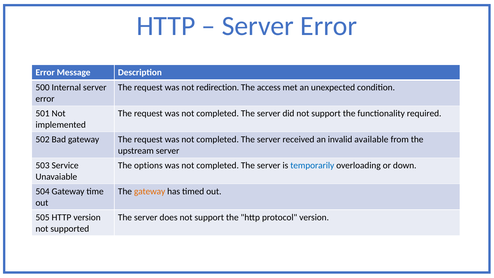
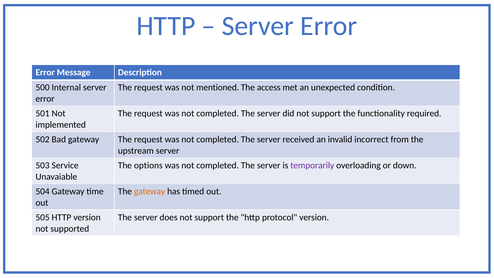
redirection: redirection -> mentioned
available: available -> incorrect
temporarily colour: blue -> purple
